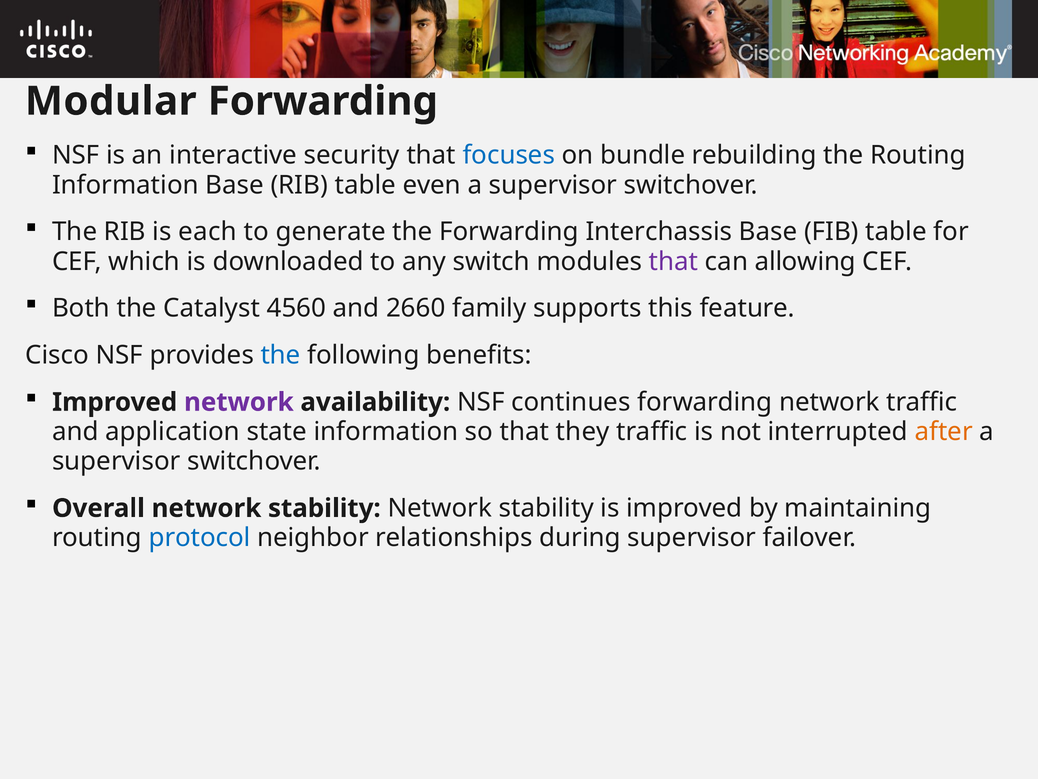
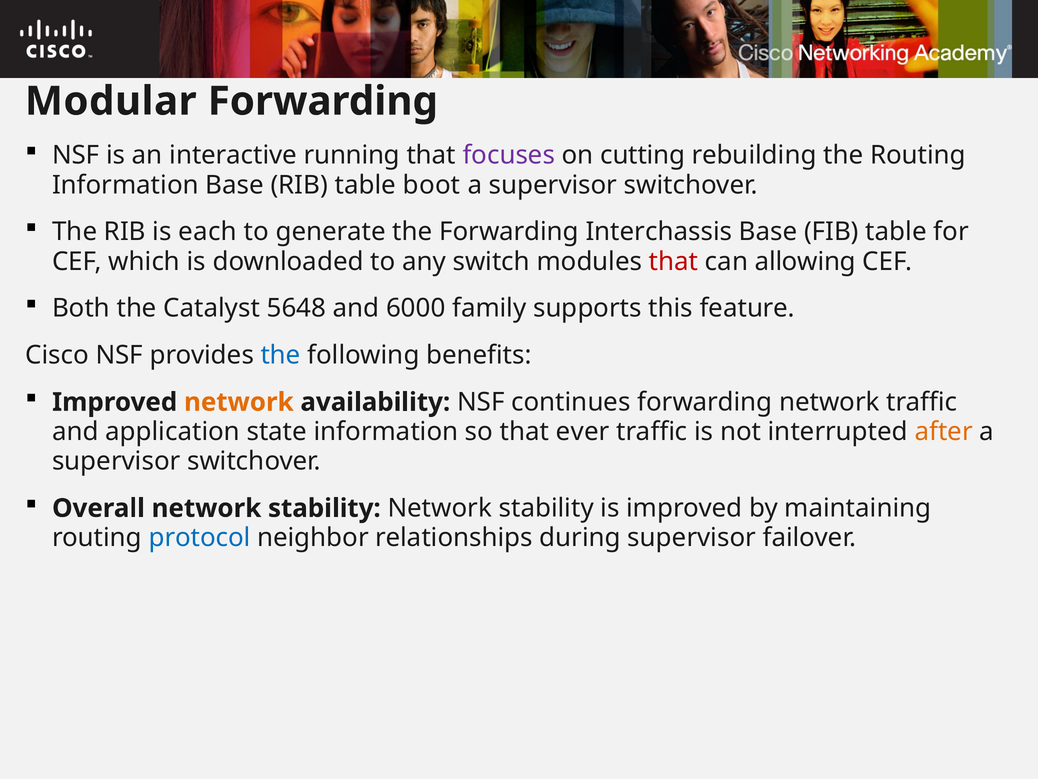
security: security -> running
focuses colour: blue -> purple
bundle: bundle -> cutting
even: even -> boot
that at (674, 261) colour: purple -> red
4560: 4560 -> 5648
2660: 2660 -> 6000
network at (239, 402) colour: purple -> orange
they: they -> ever
